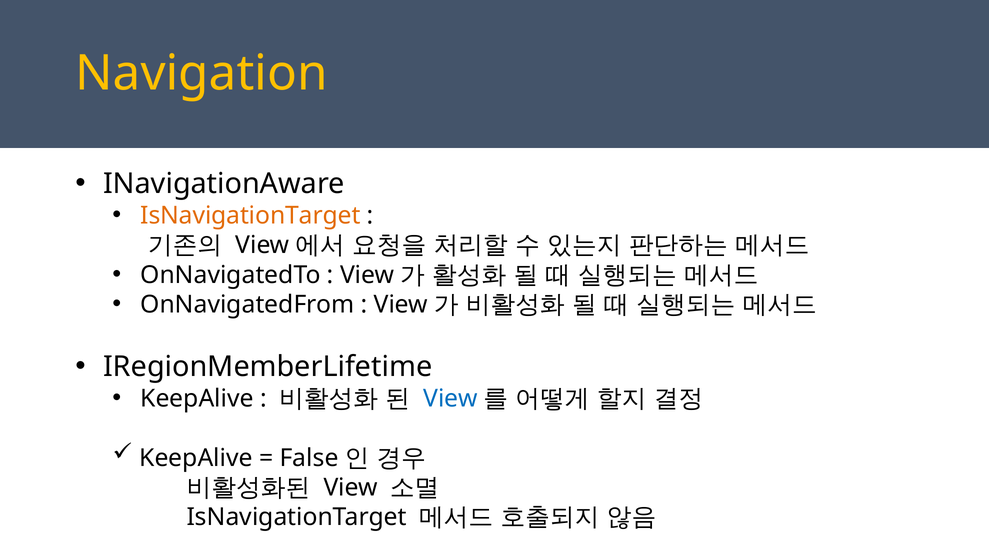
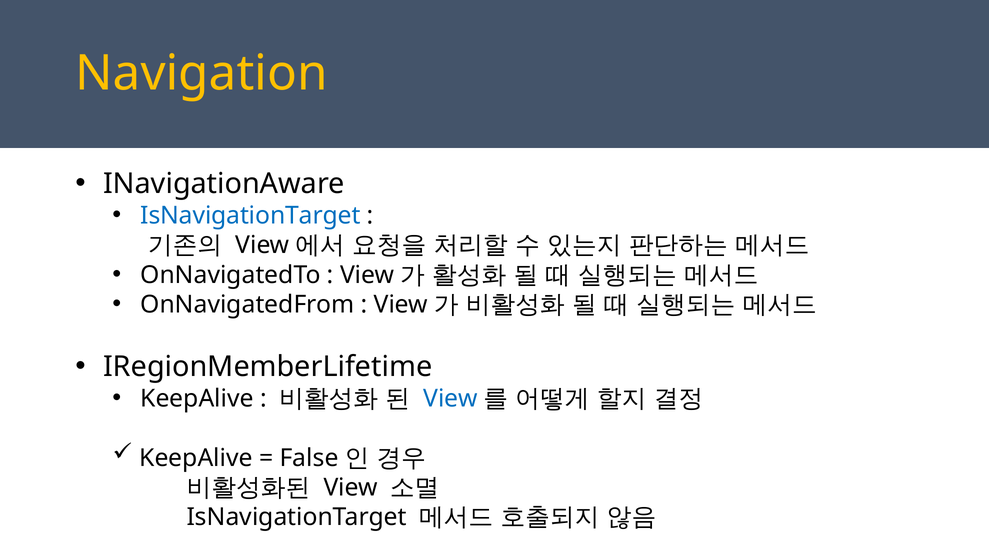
IsNavigationTarget at (250, 216) colour: orange -> blue
